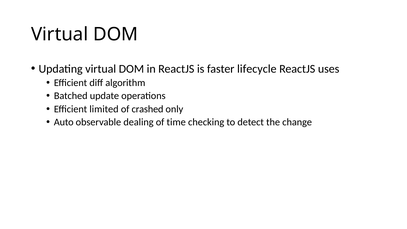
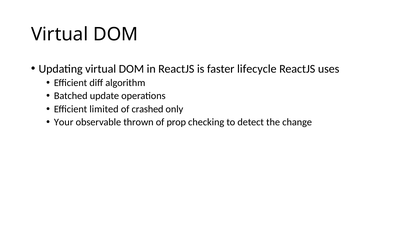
Auto: Auto -> Your
dealing: dealing -> thrown
time: time -> prop
